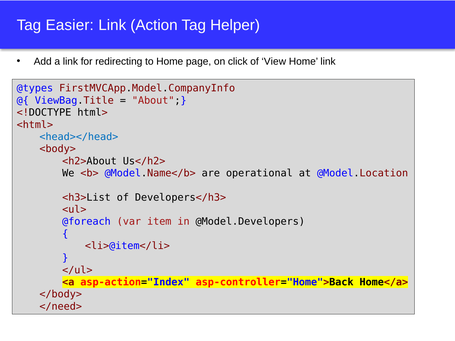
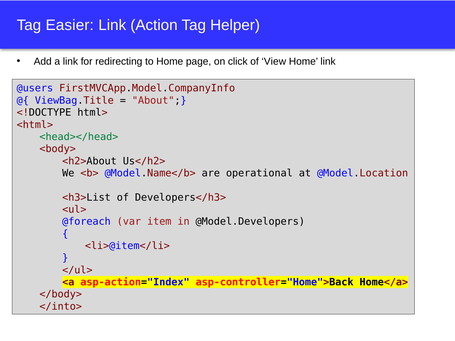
@types: @types -> @users
<head></head> colour: blue -> green
</need>: </need> -> </into>
